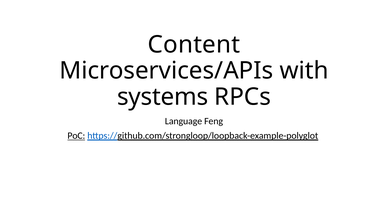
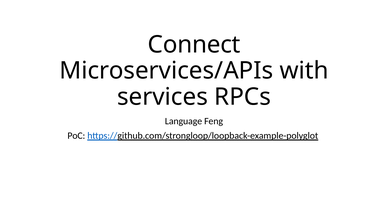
Content: Content -> Connect
systems: systems -> services
PoC underline: present -> none
